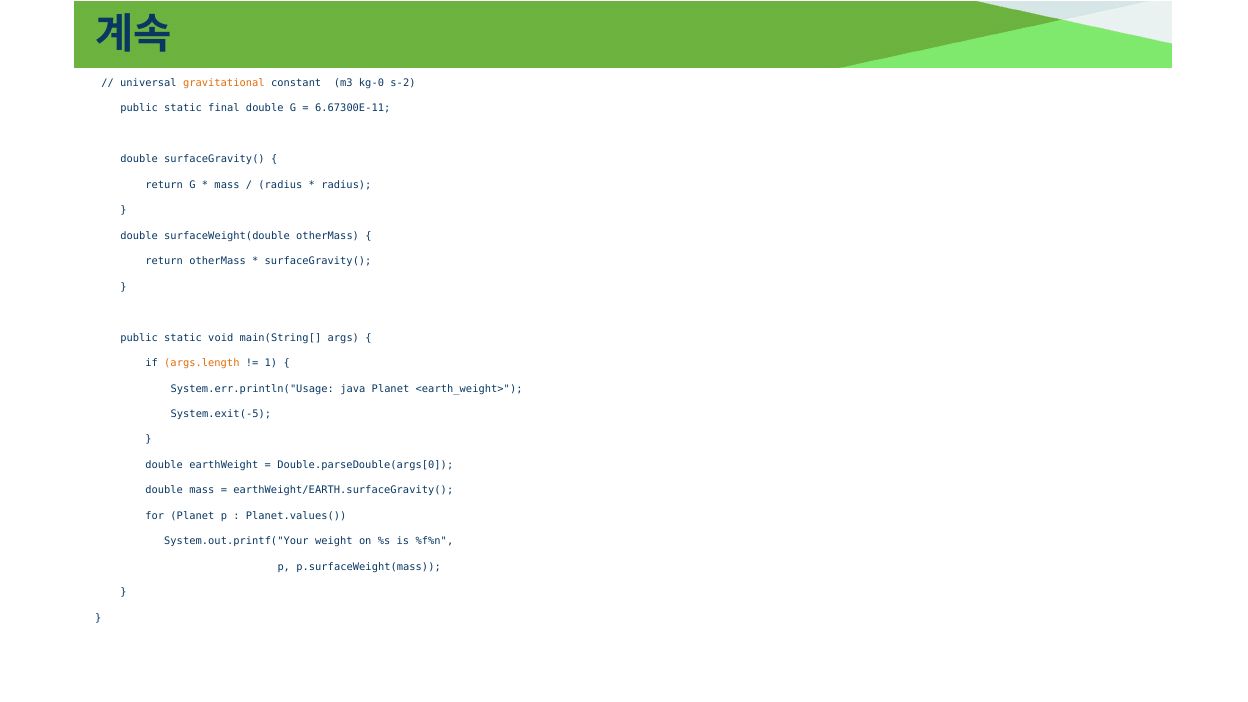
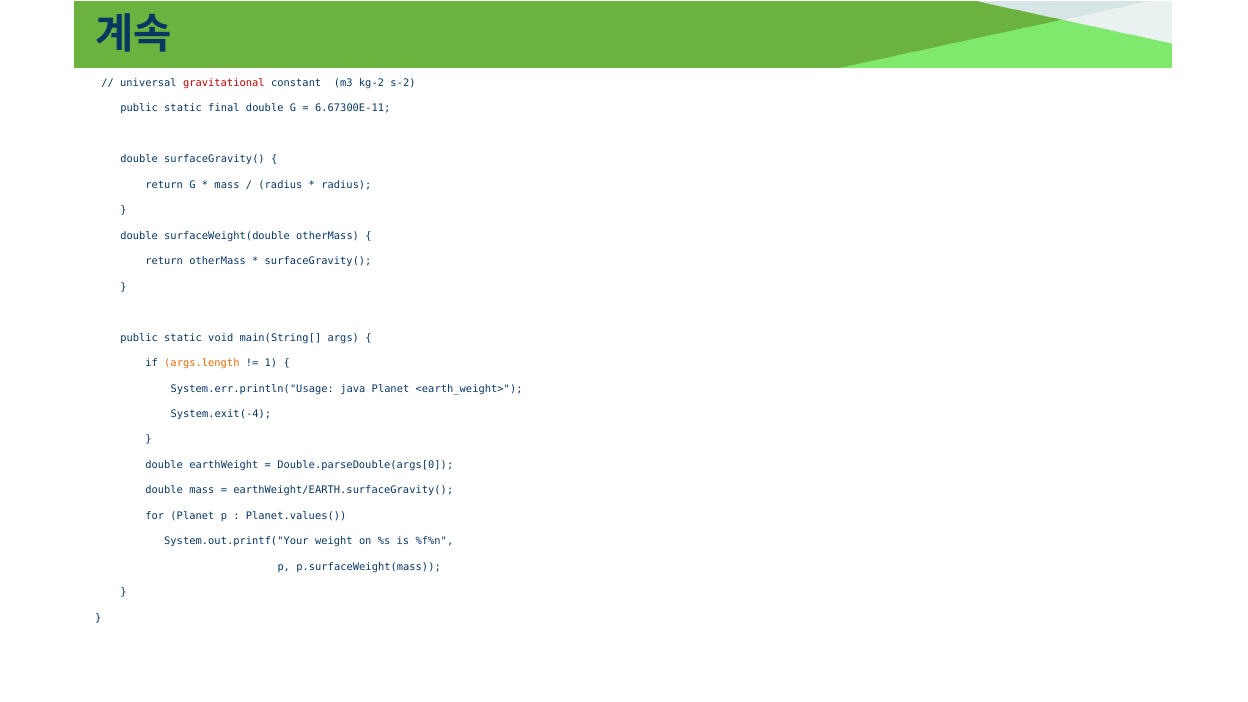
gravitational colour: orange -> red
kg-0: kg-0 -> kg-2
System.exit(-5: System.exit(-5 -> System.exit(-4
